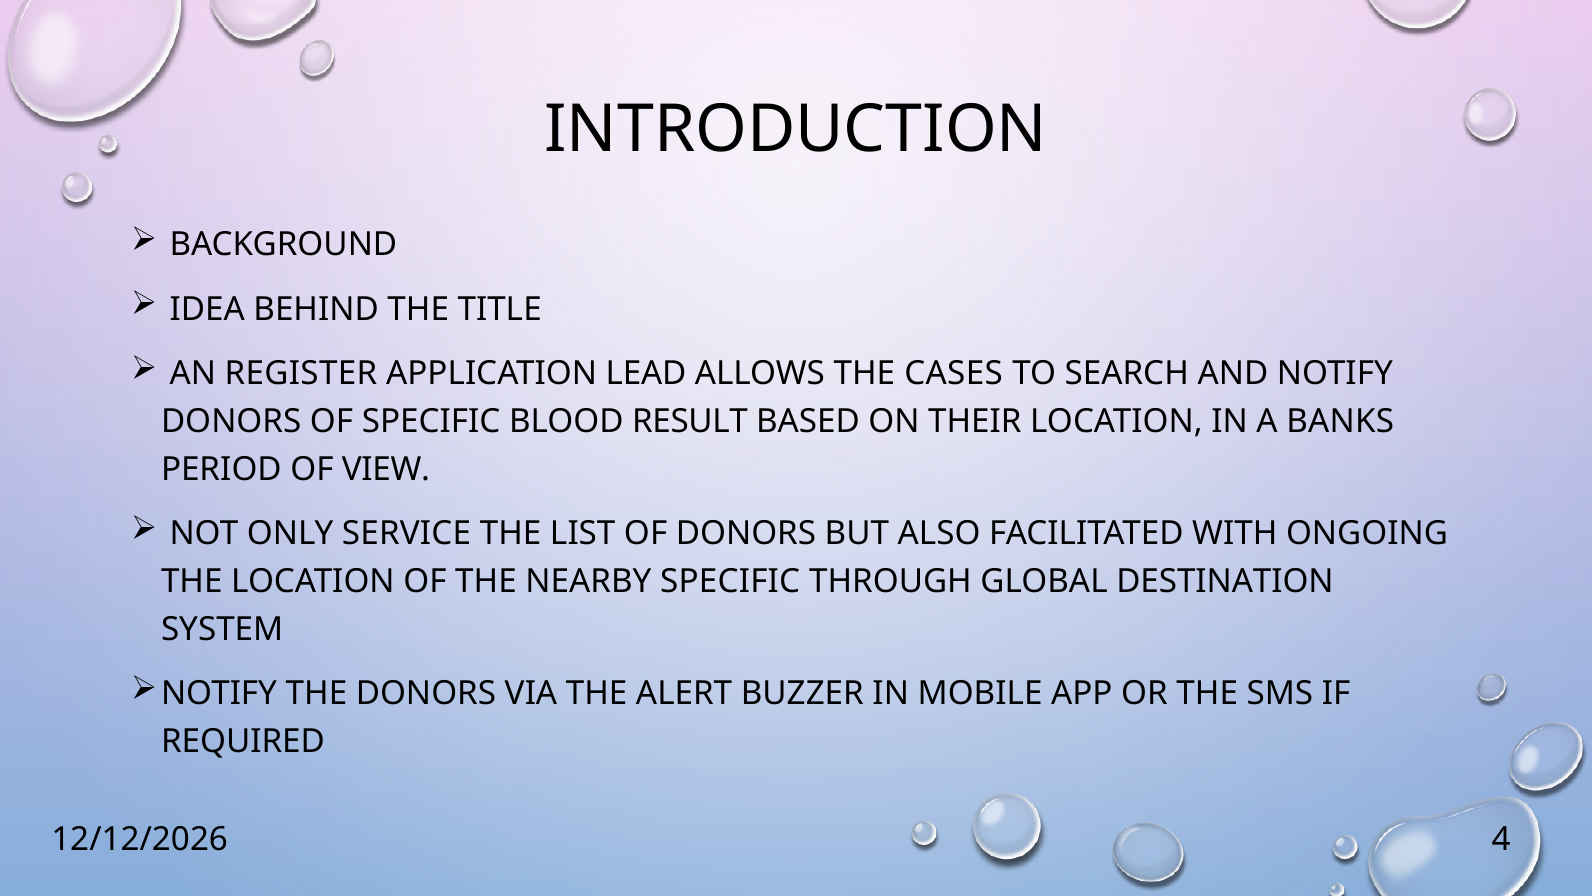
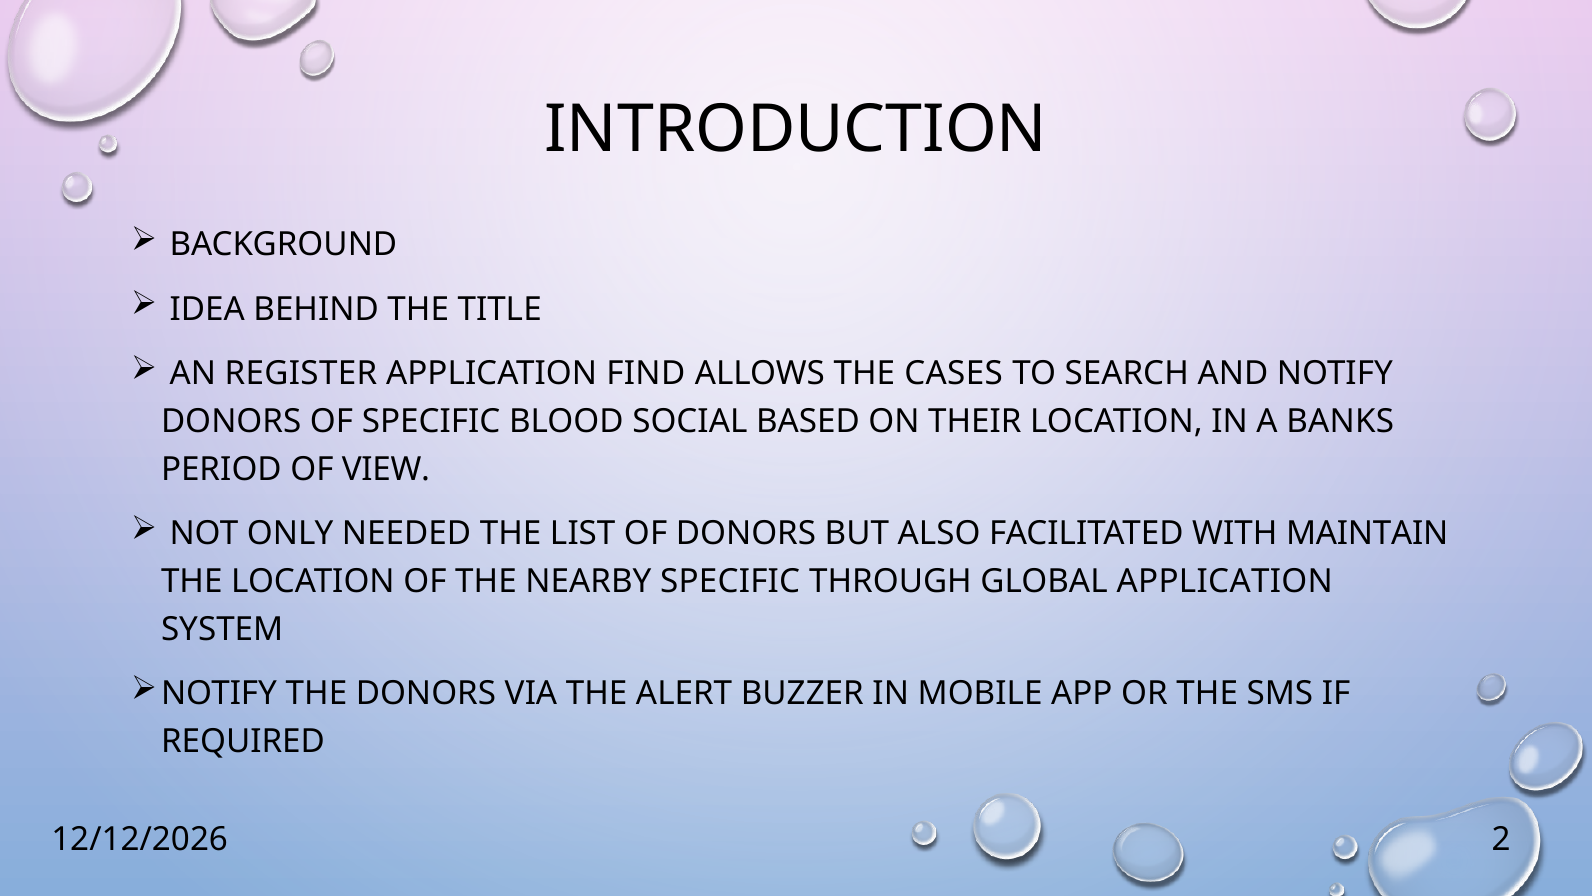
LEAD: LEAD -> FIND
RESULT: RESULT -> SOCIAL
SERVICE: SERVICE -> NEEDED
ONGOING: ONGOING -> MAINTAIN
GLOBAL DESTINATION: DESTINATION -> APPLICATION
4: 4 -> 2
